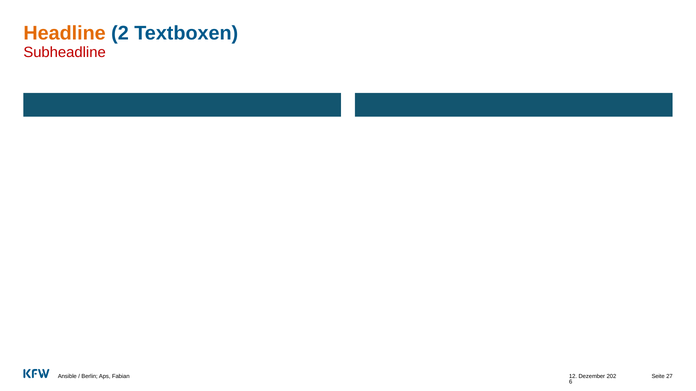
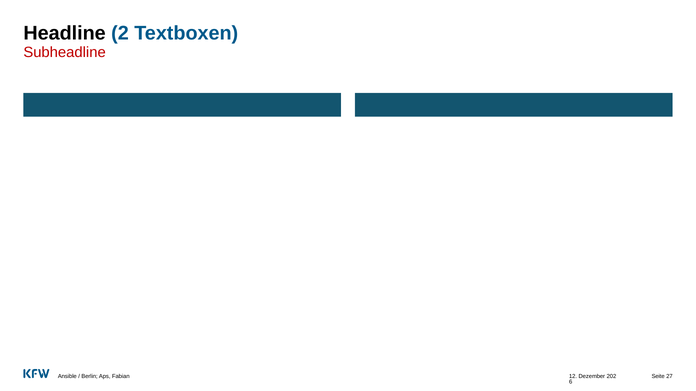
Headline colour: orange -> black
